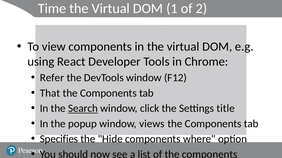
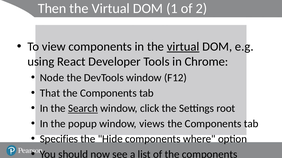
Time: Time -> Then
virtual at (183, 47) underline: none -> present
Refer: Refer -> Node
Settings title: title -> root
